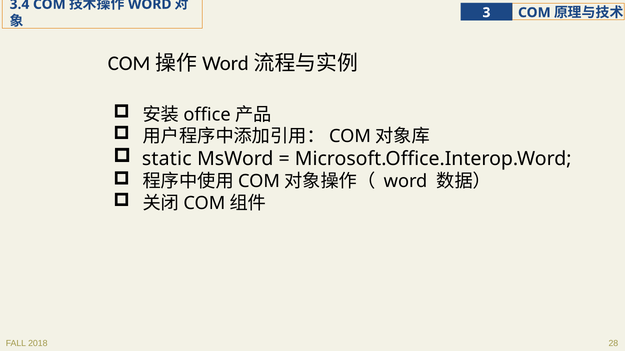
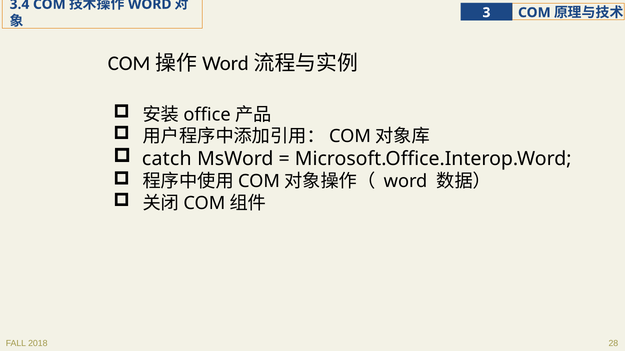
static: static -> catch
